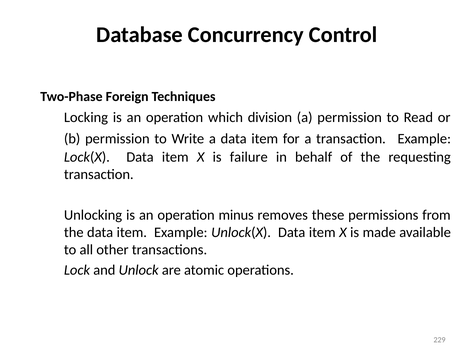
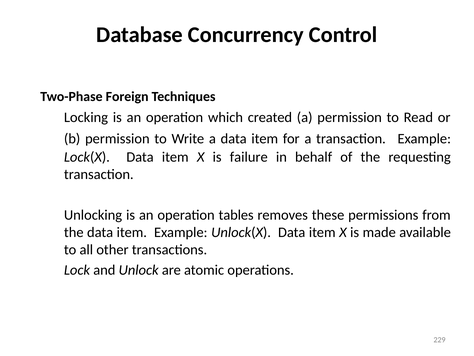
division: division -> created
minus: minus -> tables
